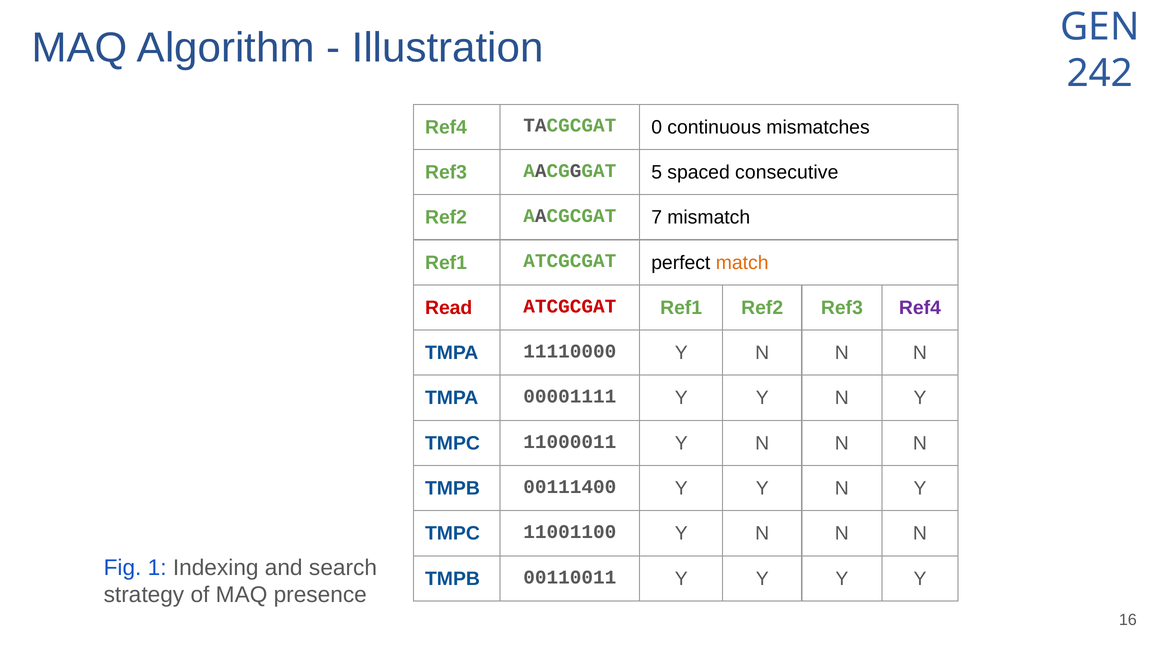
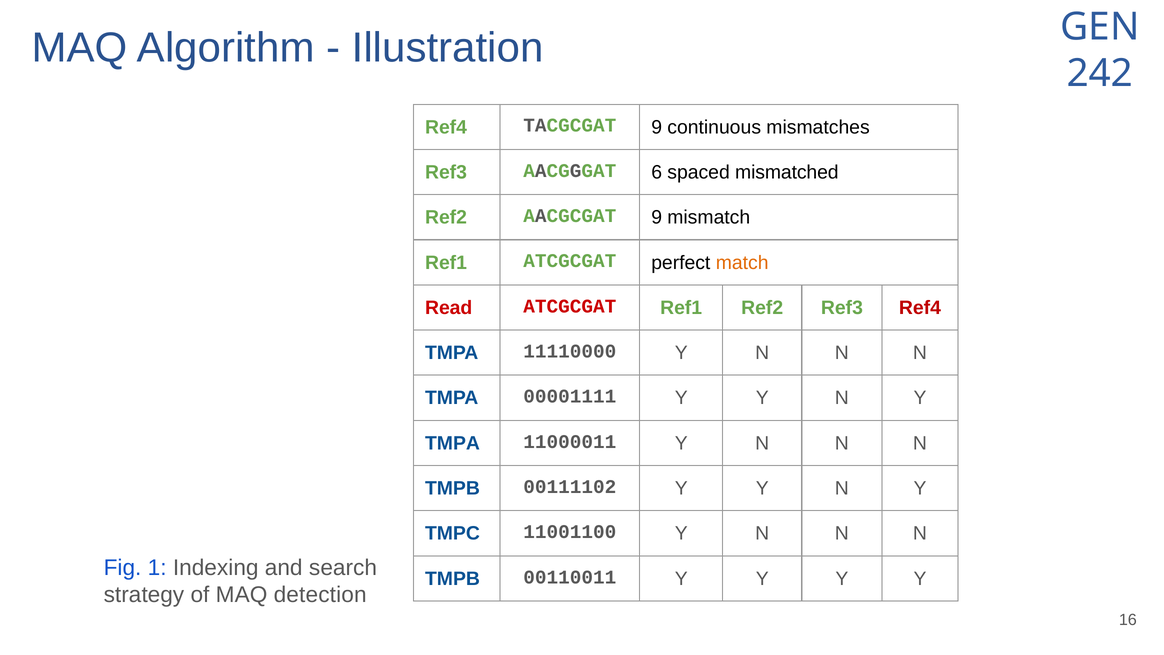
TACGCGAT 0: 0 -> 9
5: 5 -> 6
consecutive: consecutive -> mismatched
AACGCGAT 7: 7 -> 9
Ref4 at (920, 308) colour: purple -> red
TMPC at (452, 443): TMPC -> TMPA
00111400: 00111400 -> 00111102
presence: presence -> detection
